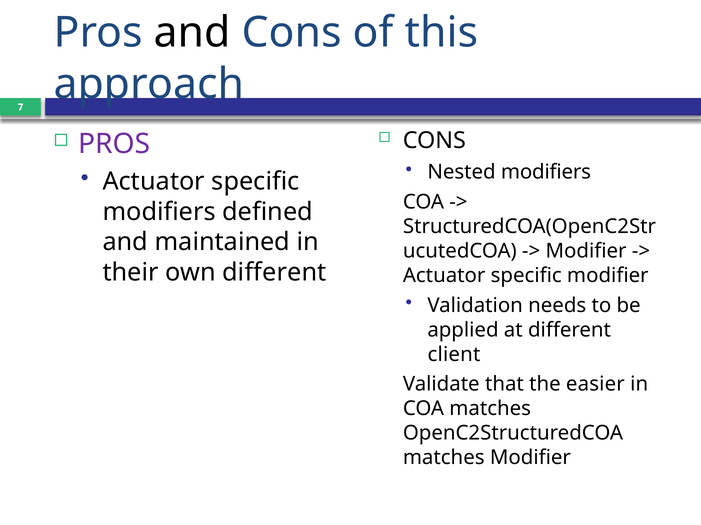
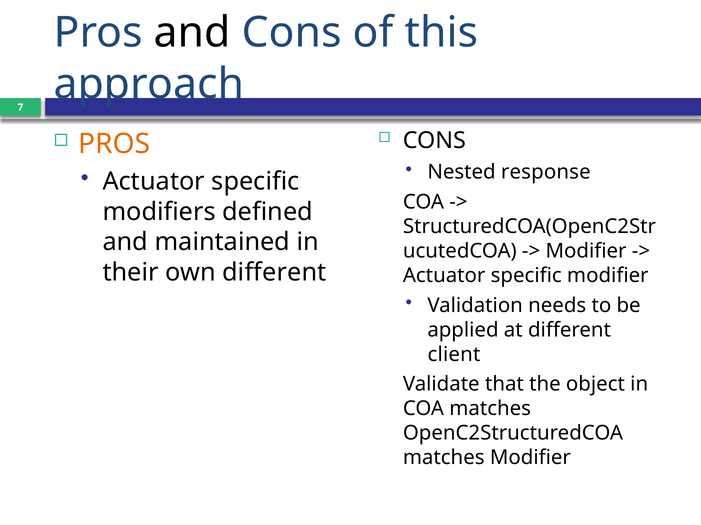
PROS at (114, 144) colour: purple -> orange
Nested modifiers: modifiers -> response
easier: easier -> object
